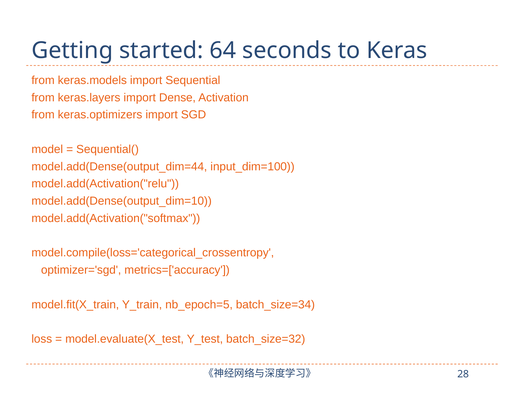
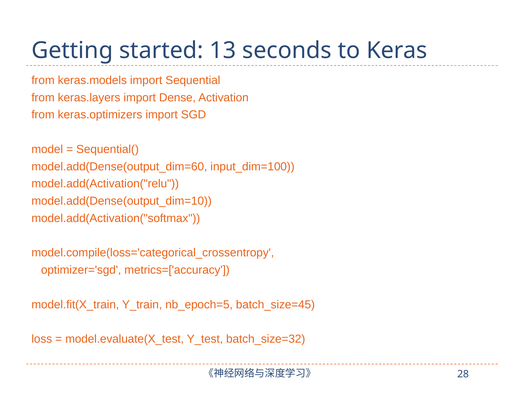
64: 64 -> 13
model.add(Dense(output_dim=44: model.add(Dense(output_dim=44 -> model.add(Dense(output_dim=60
batch_size=34: batch_size=34 -> batch_size=45
